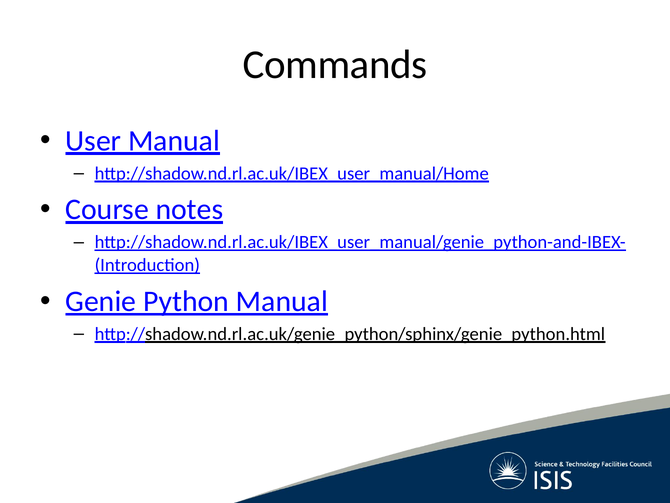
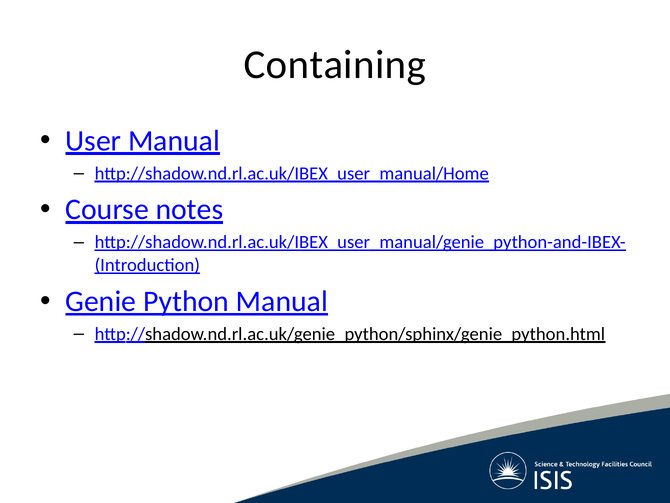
Commands: Commands -> Containing
